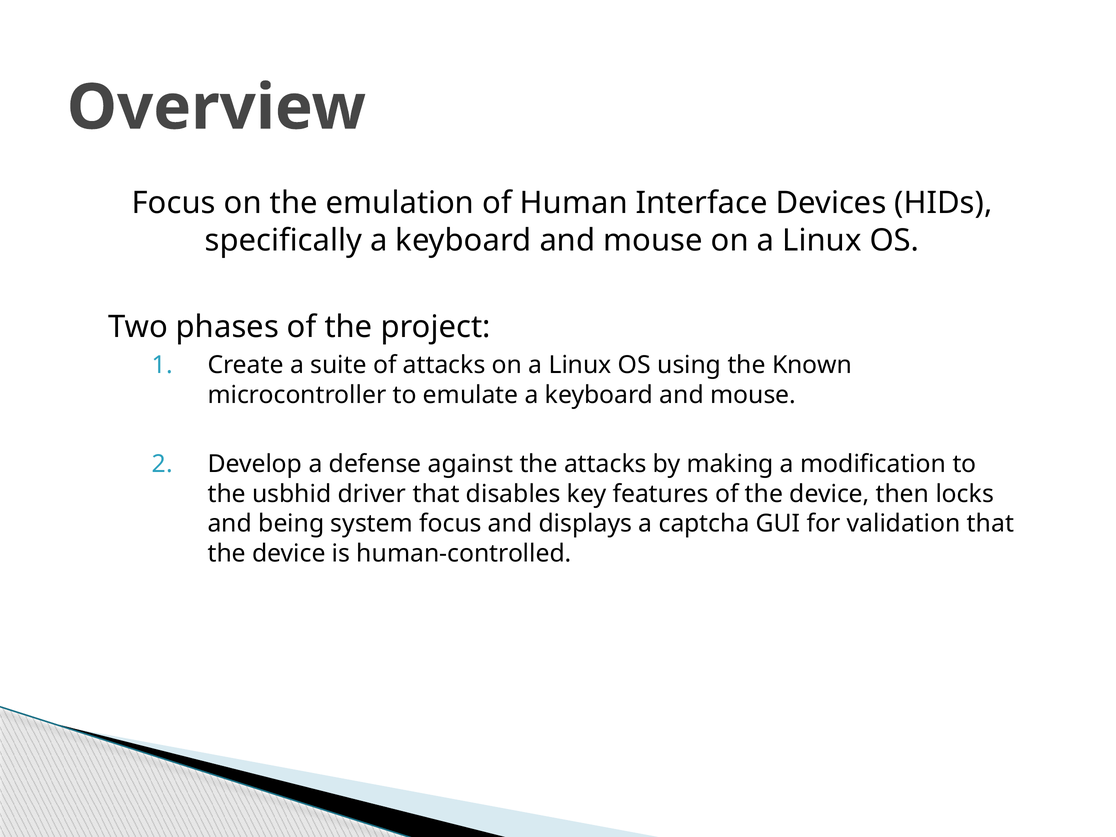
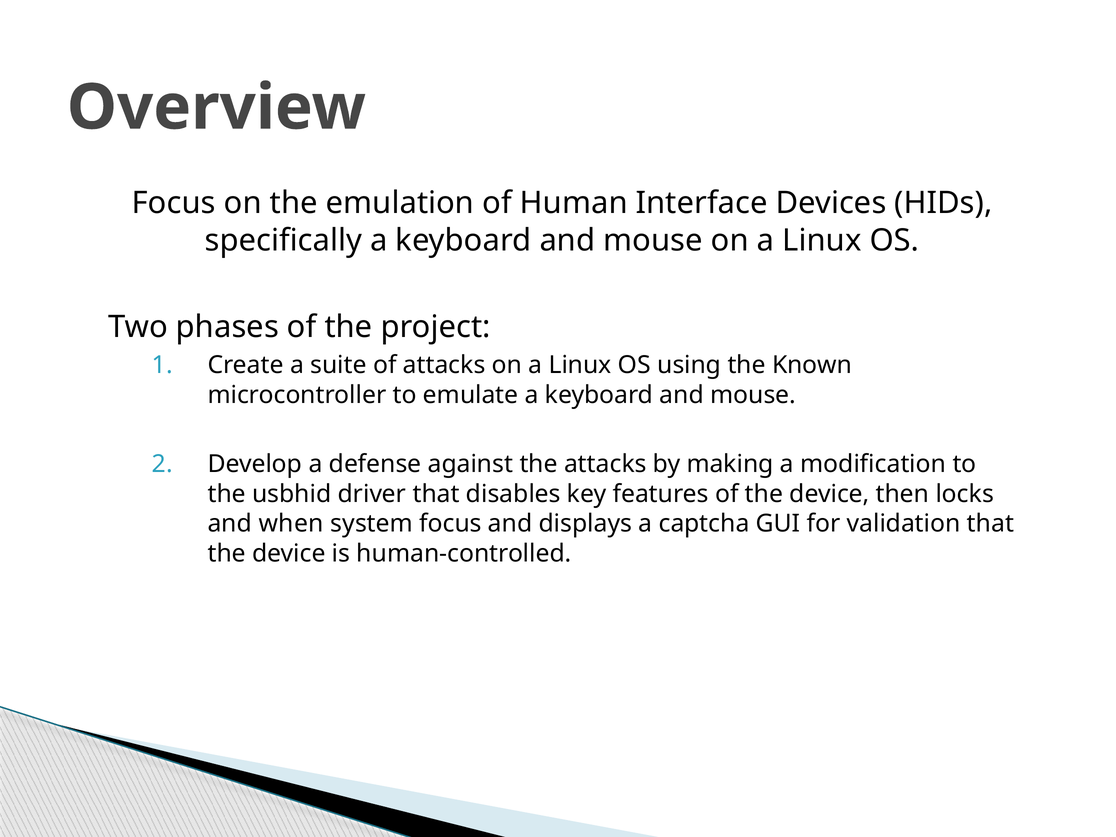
being: being -> when
